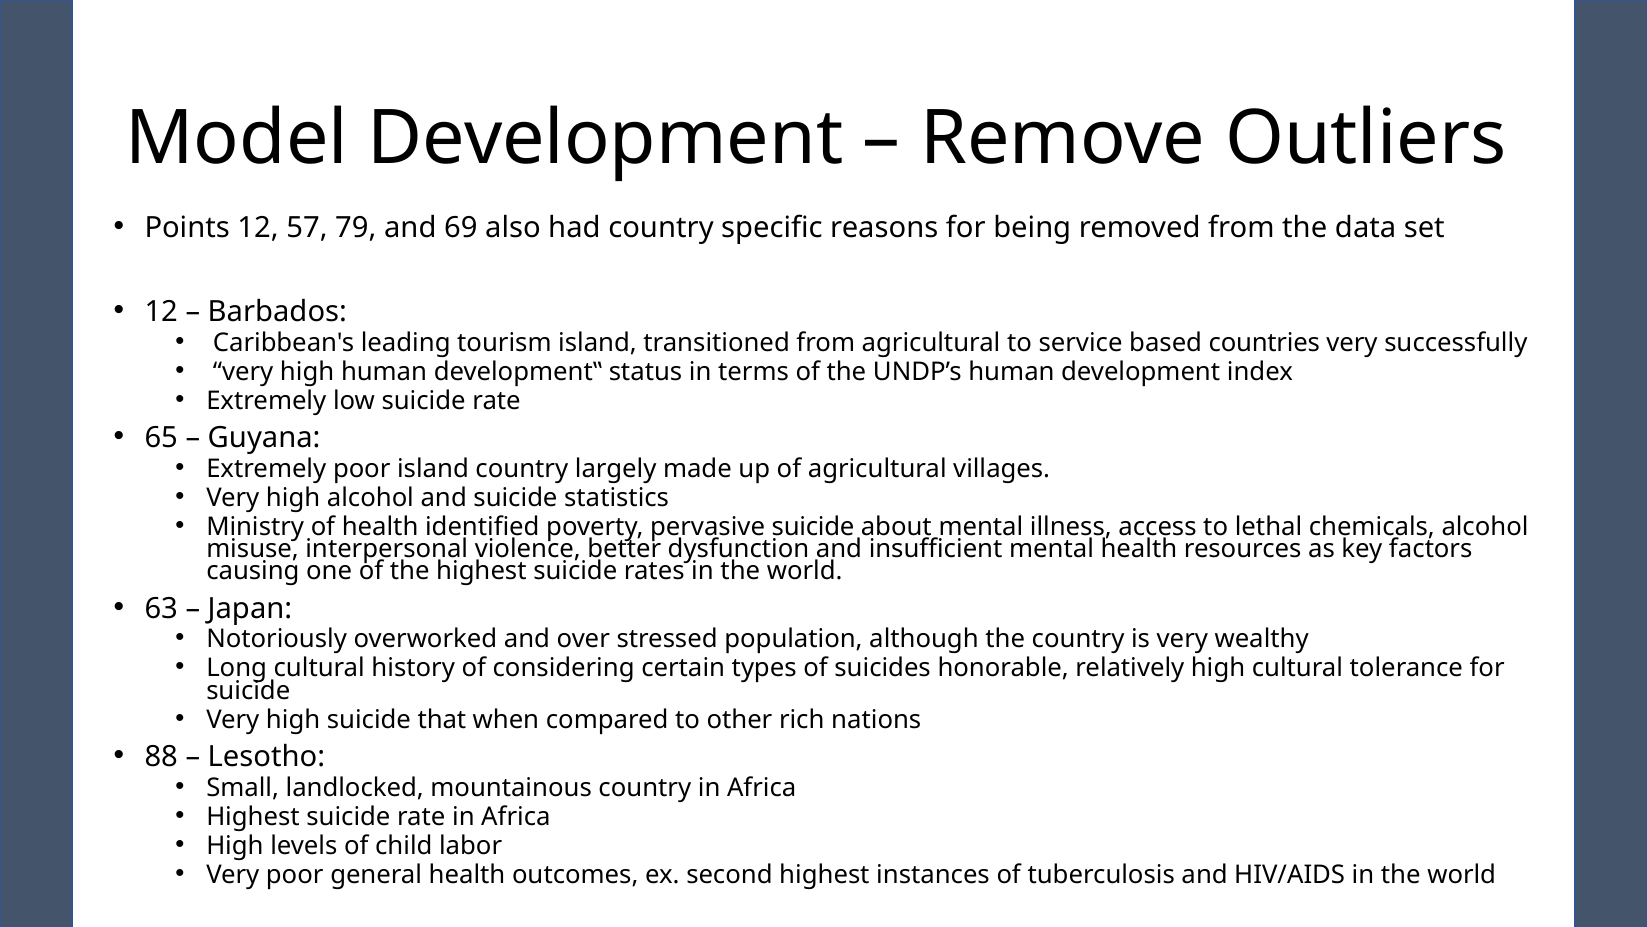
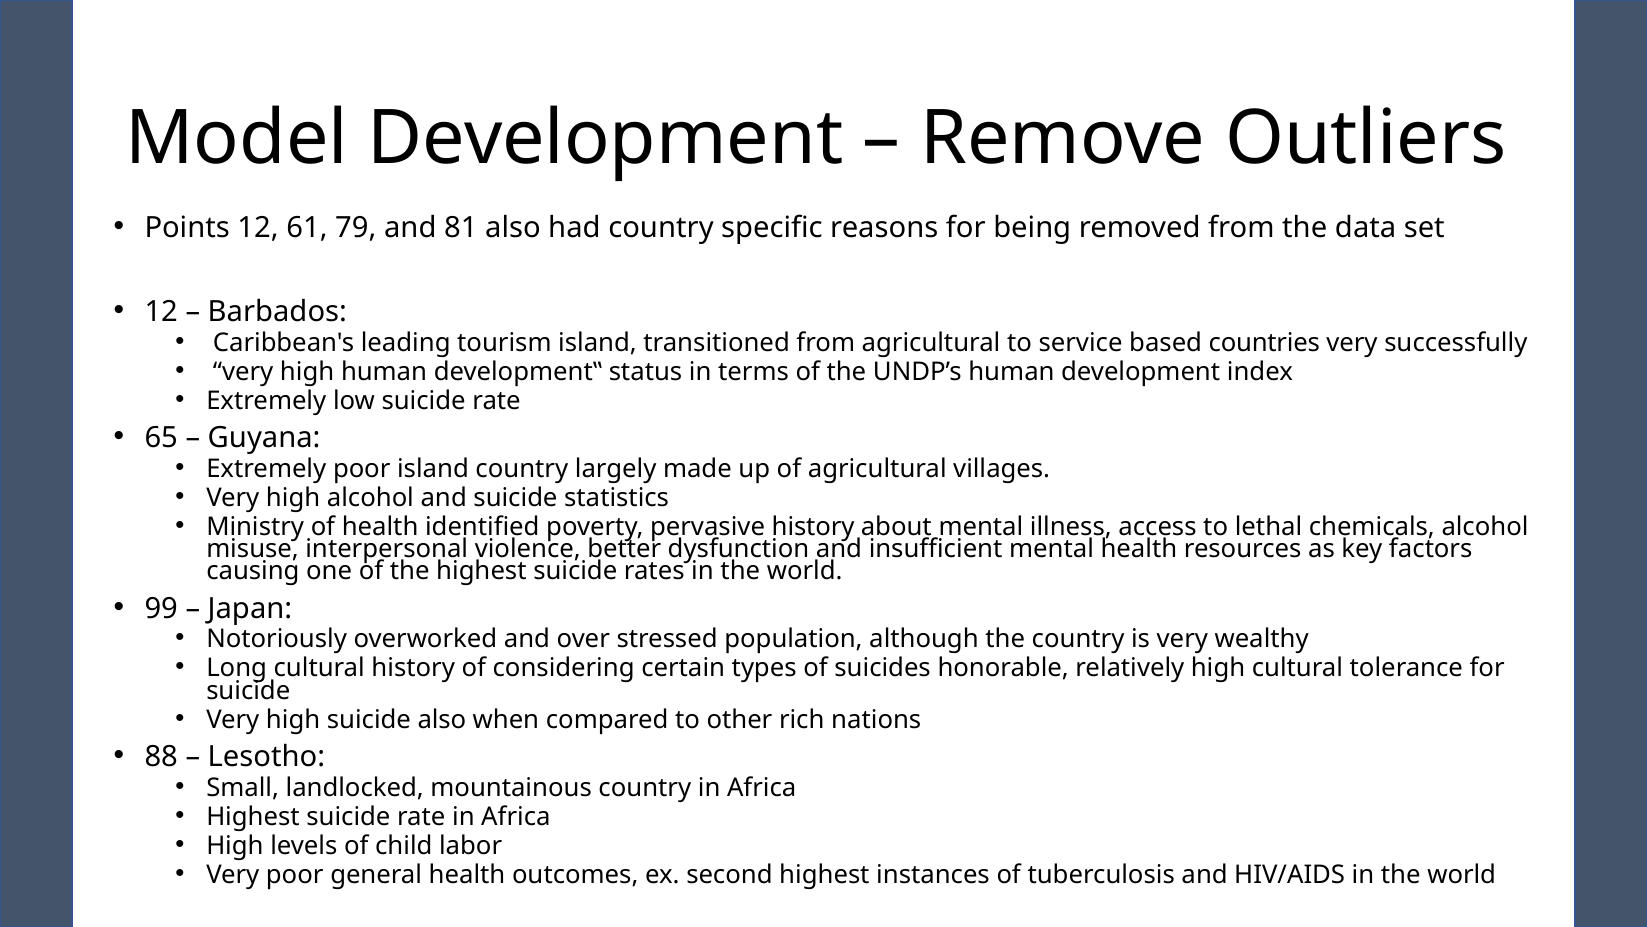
57: 57 -> 61
69: 69 -> 81
pervasive suicide: suicide -> history
63: 63 -> 99
suicide that: that -> also
